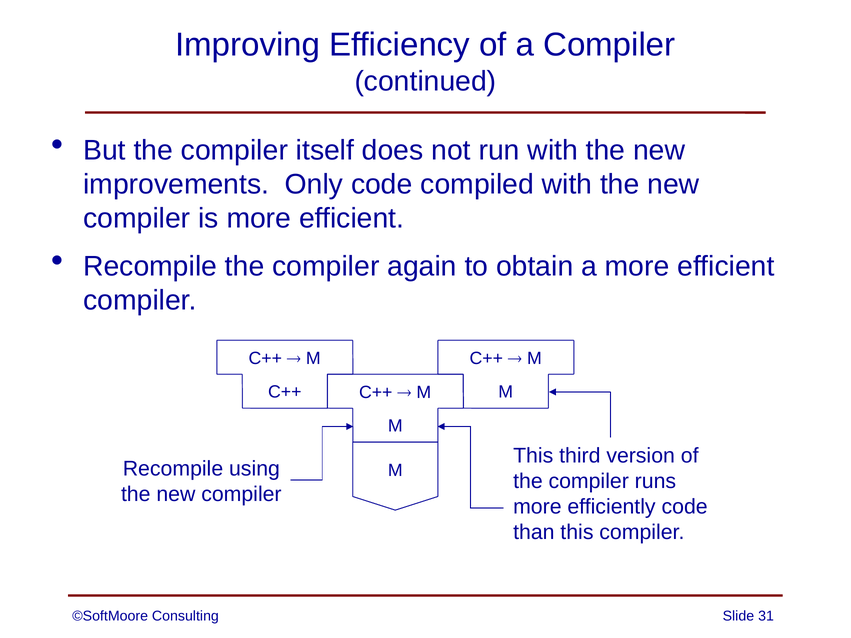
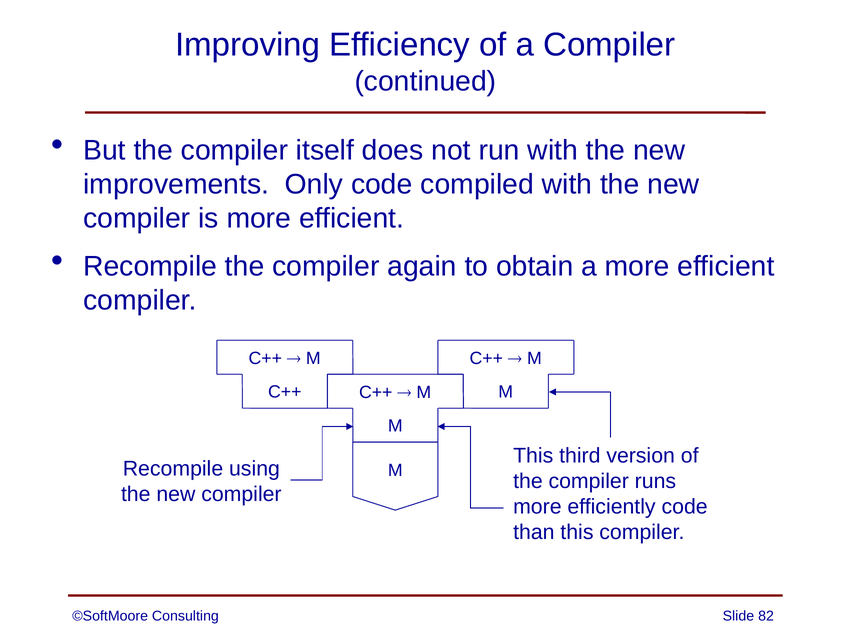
31: 31 -> 82
